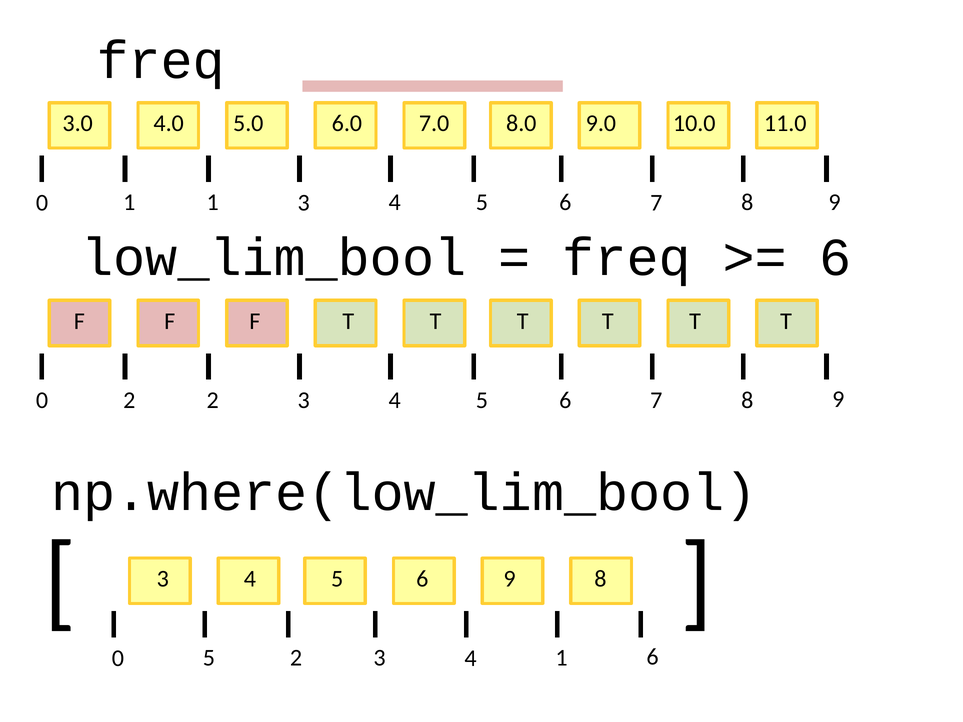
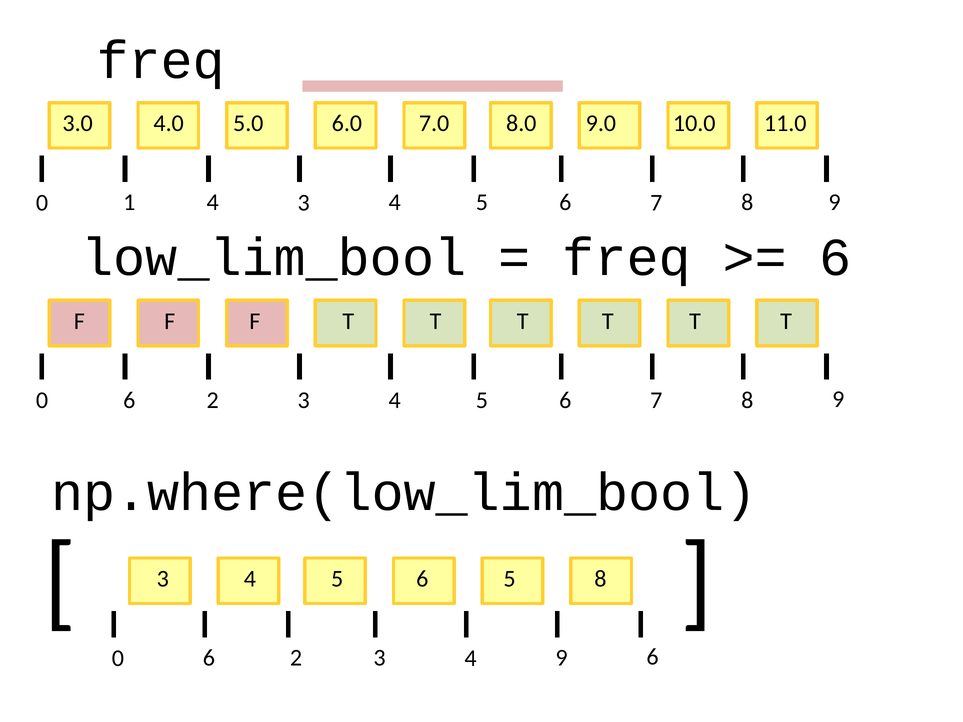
1 1: 1 -> 4
2 at (129, 400): 2 -> 6
6 9: 9 -> 5
4 1: 1 -> 9
5 at (209, 658): 5 -> 6
